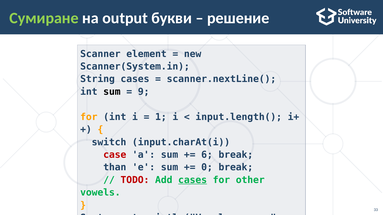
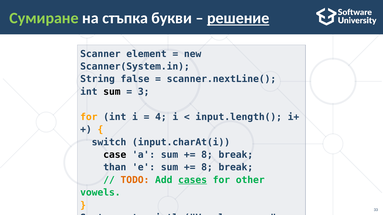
output: output -> стъпка
решение underline: none -> present
String cases: cases -> false
9: 9 -> 3
1: 1 -> 4
case colour: red -> black
6 at (207, 155): 6 -> 8
0 at (207, 168): 0 -> 8
TODO colour: red -> orange
